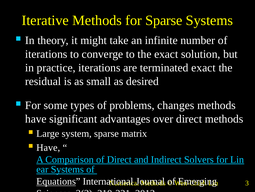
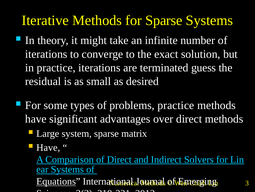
terminated exact: exact -> guess
problems changes: changes -> practice
